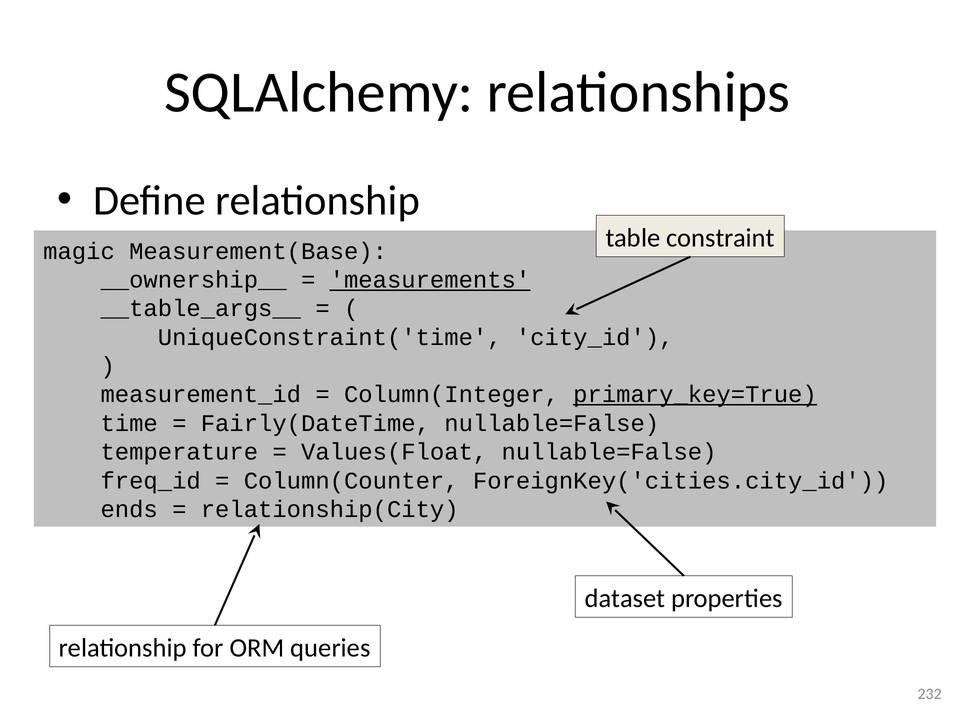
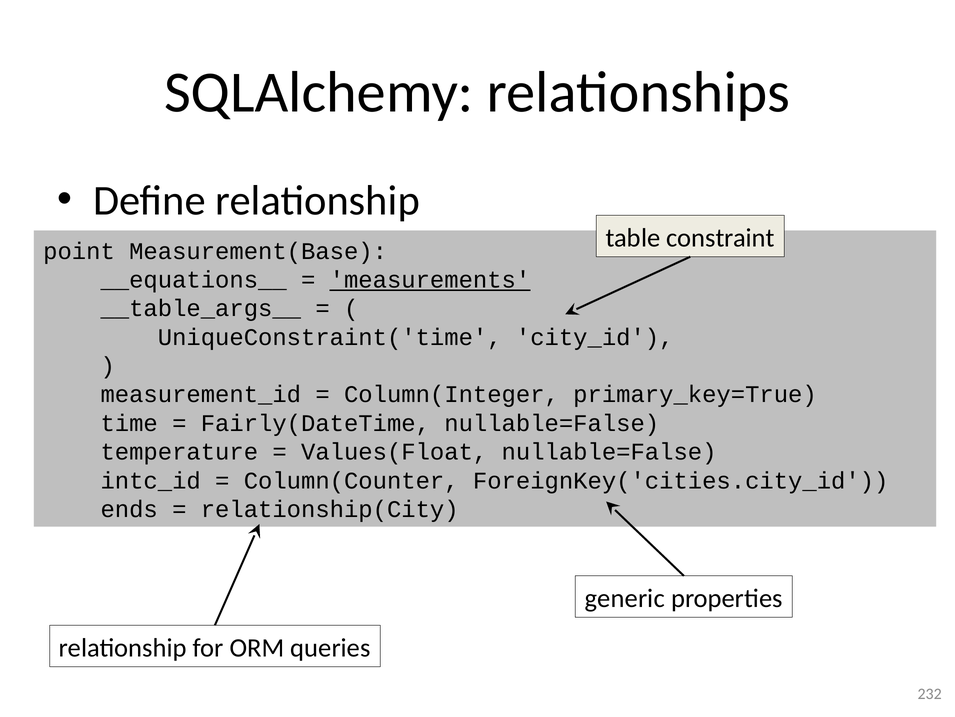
magic: magic -> point
__ownership__: __ownership__ -> __equations__
primary_key=True underline: present -> none
freq_id: freq_id -> intc_id
dataset: dataset -> generic
